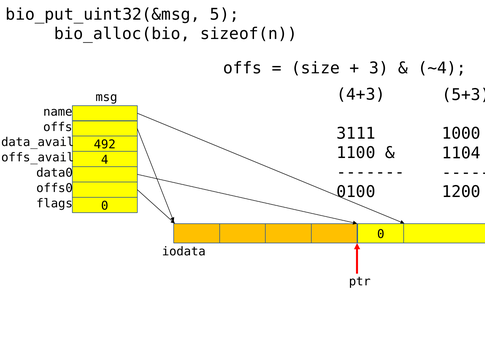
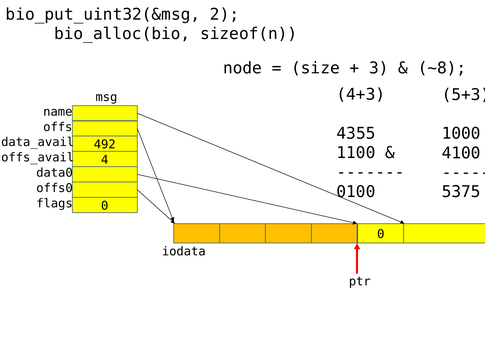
5: 5 -> 2
offs at (243, 68): offs -> node
~4: ~4 -> ~8
3111: 3111 -> 4355
1104: 1104 -> 4100
1200: 1200 -> 5375
